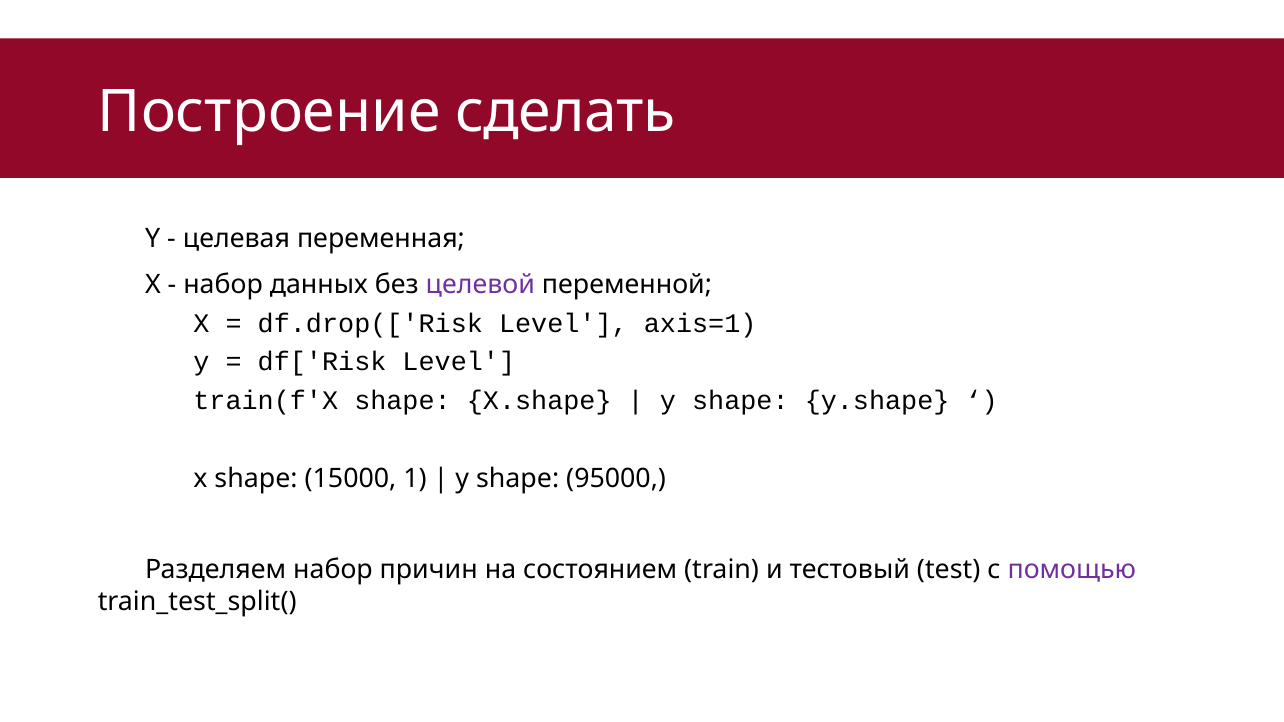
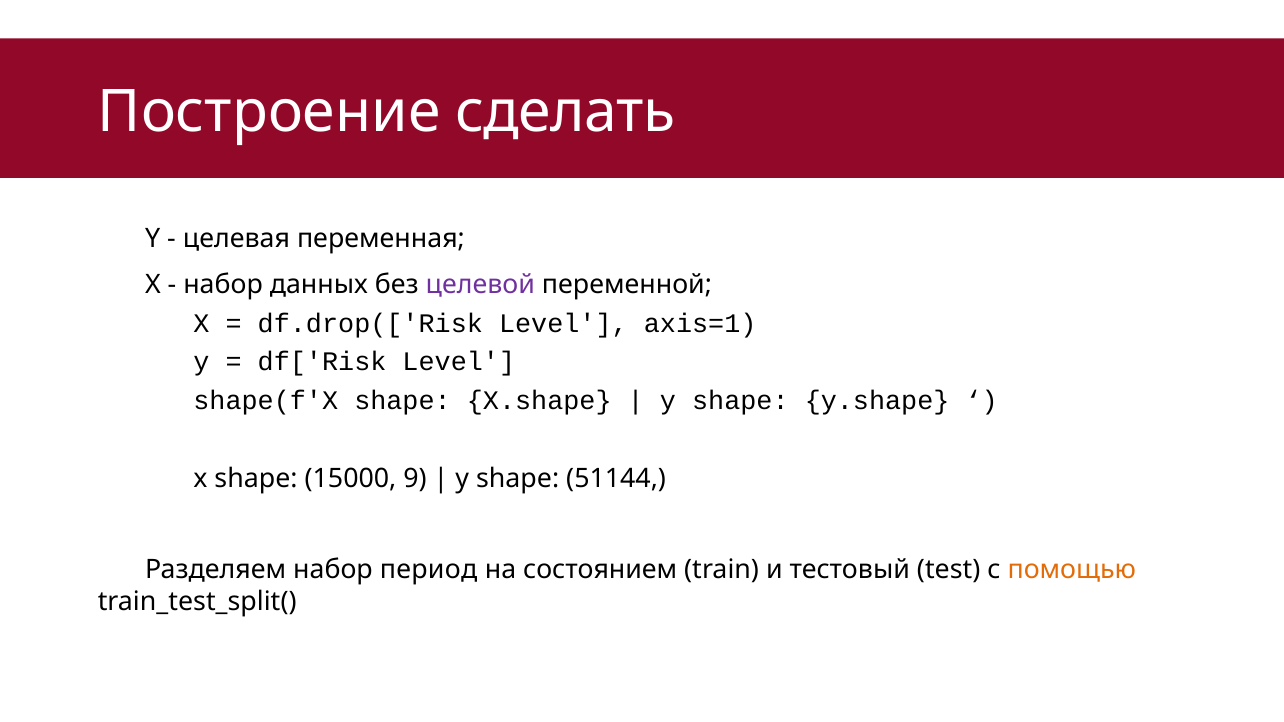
train(f'X: train(f'X -> shape(f'X
1: 1 -> 9
95000: 95000 -> 51144
причин: причин -> период
помощью colour: purple -> orange
